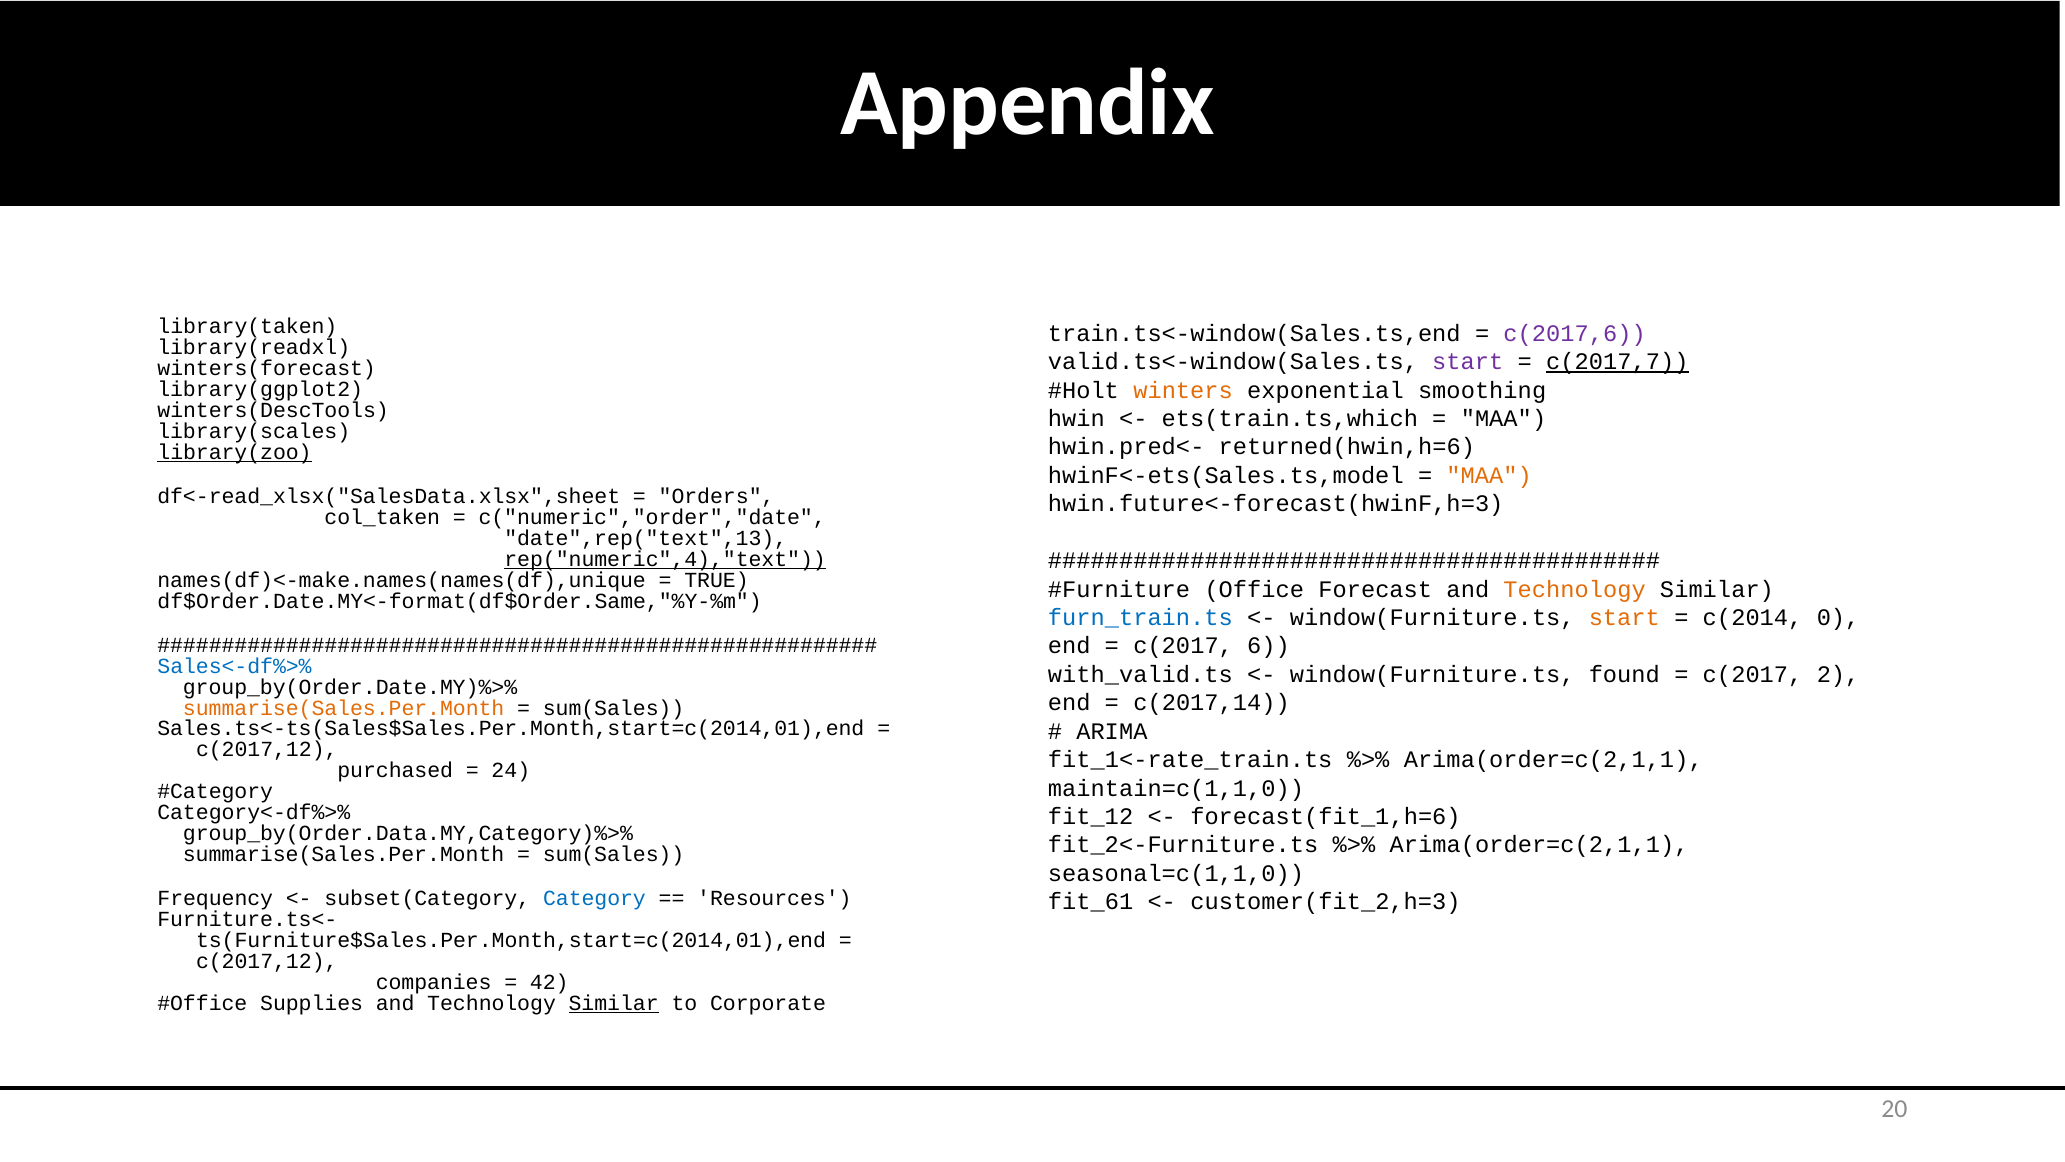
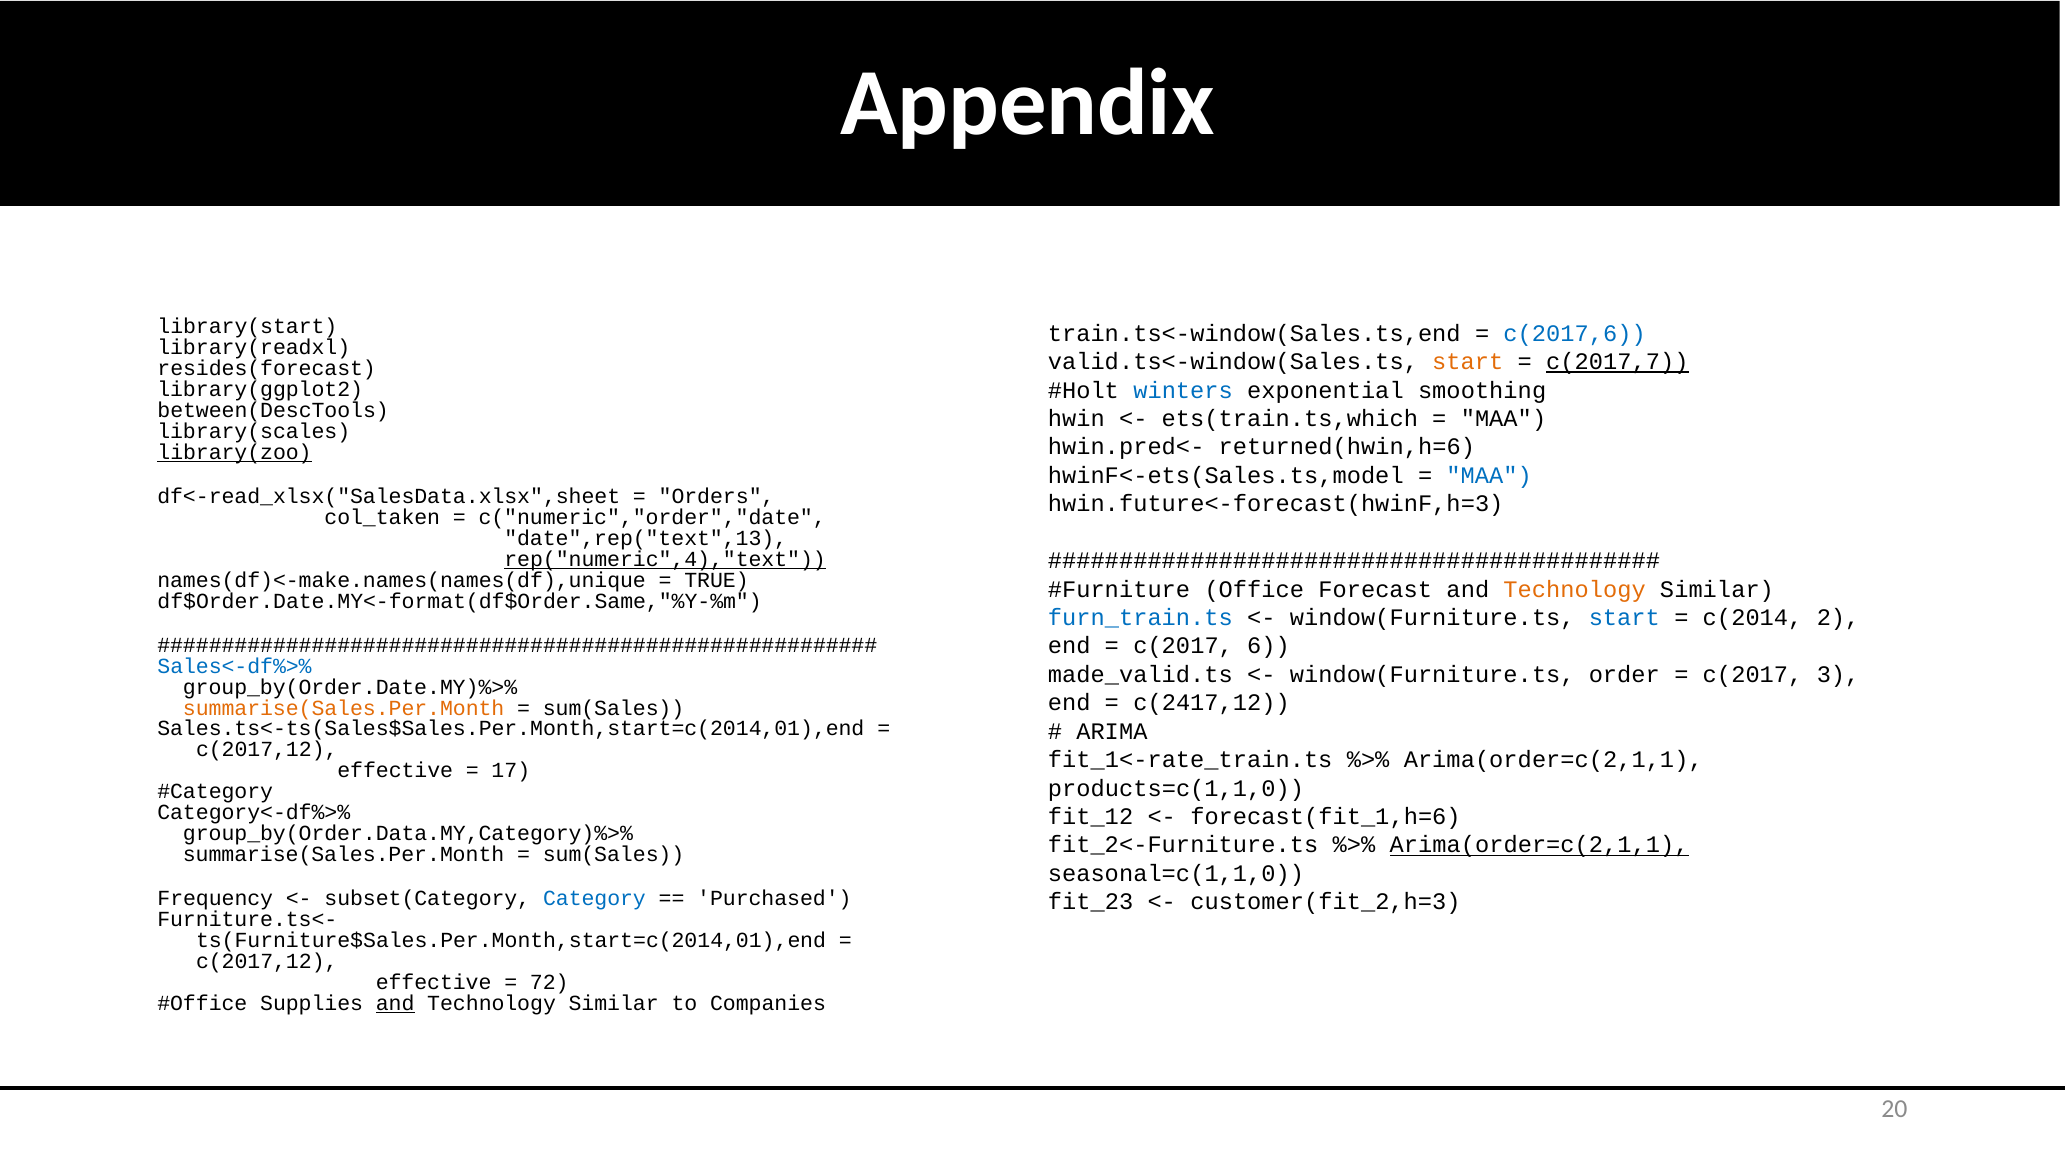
library(taken: library(taken -> library(start
c(2017,6 colour: purple -> blue
start at (1468, 362) colour: purple -> orange
winters(forecast: winters(forecast -> resides(forecast
winters colour: orange -> blue
winters(DescTools: winters(DescTools -> between(DescTools
MAA at (1489, 475) colour: orange -> blue
start at (1624, 617) colour: orange -> blue
0: 0 -> 2
with_valid.ts: with_valid.ts -> made_valid.ts
found: found -> order
2: 2 -> 3
c(2017,14: c(2017,14 -> c(2417,12
purchased at (395, 770): purchased -> effective
24: 24 -> 17
maintain=c(1,1,0: maintain=c(1,1,0 -> products=c(1,1,0
Arima(order=c(2,1,1 at (1539, 845) underline: none -> present
Resources: Resources -> Purchased
fit_61: fit_61 -> fit_23
companies at (434, 982): companies -> effective
42: 42 -> 72
and at (395, 1003) underline: none -> present
Similar at (614, 1003) underline: present -> none
Corporate: Corporate -> Companies
